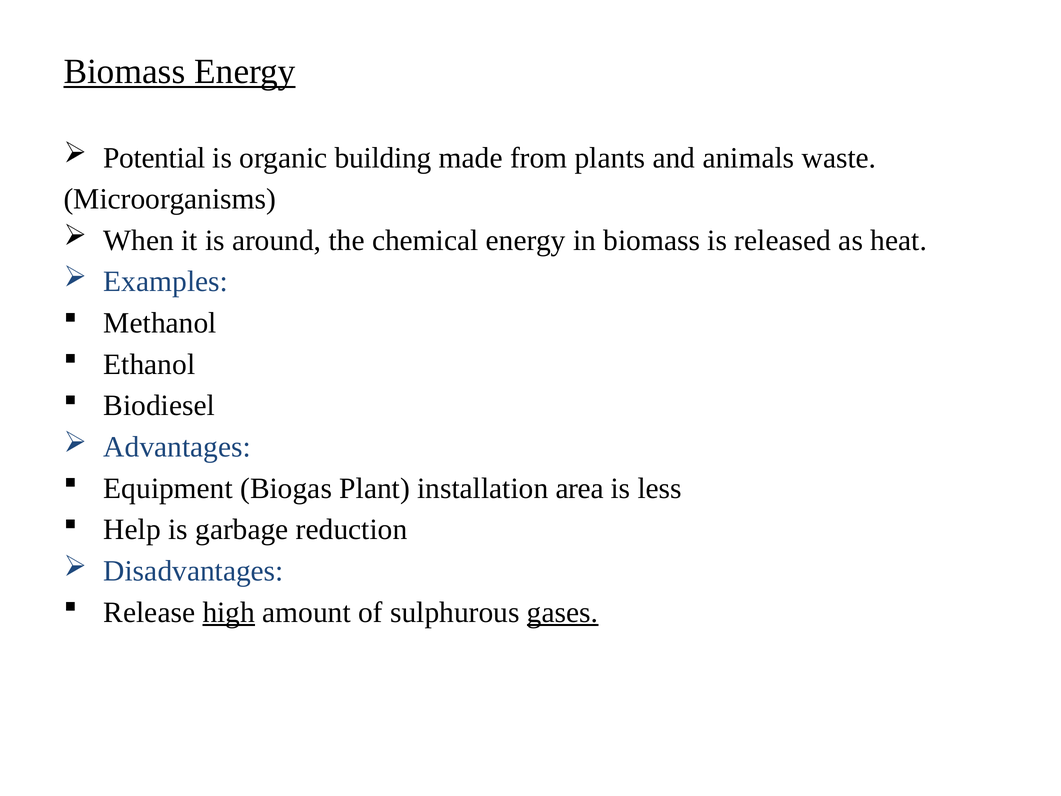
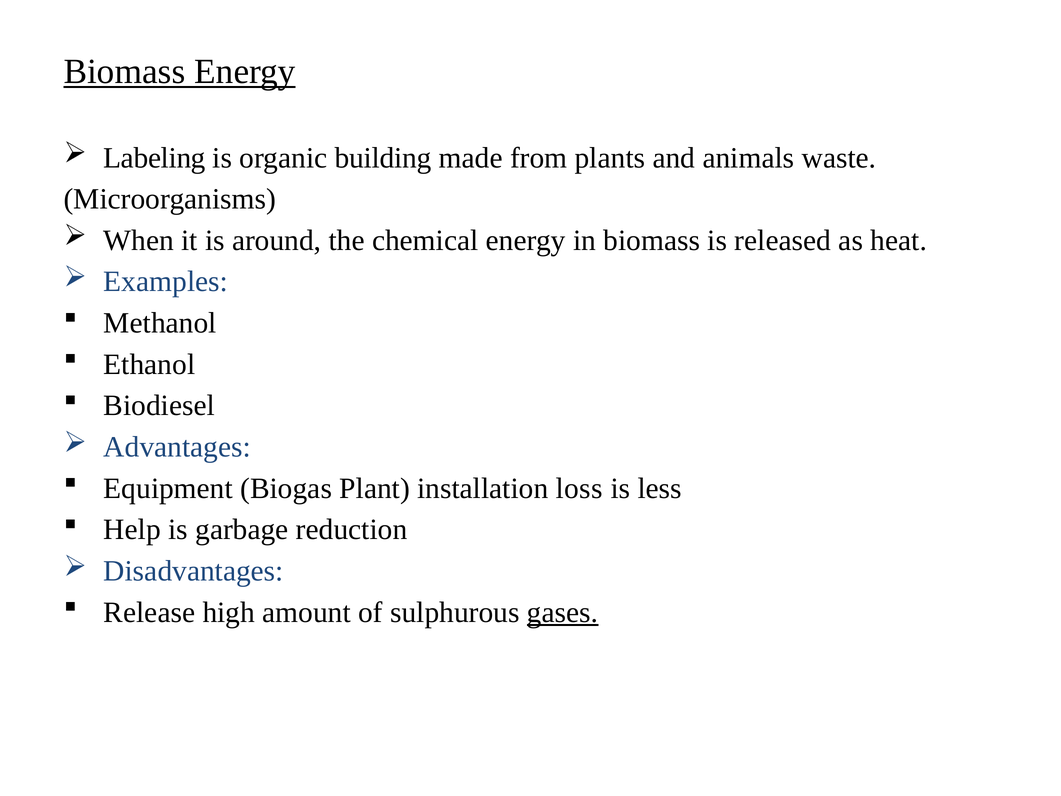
Potential: Potential -> Labeling
area: area -> loss
high underline: present -> none
